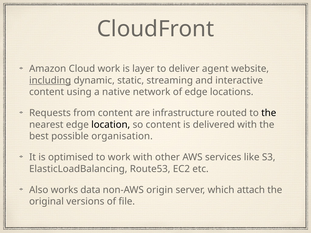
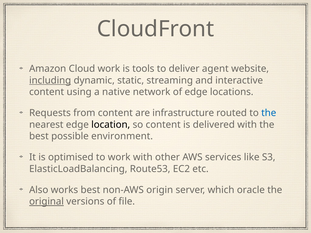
layer: layer -> tools
the at (269, 113) colour: black -> blue
organisation: organisation -> environment
works data: data -> best
attach: attach -> oracle
original underline: none -> present
